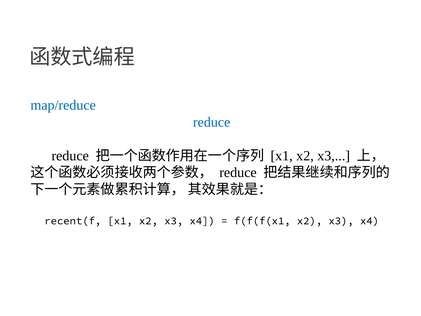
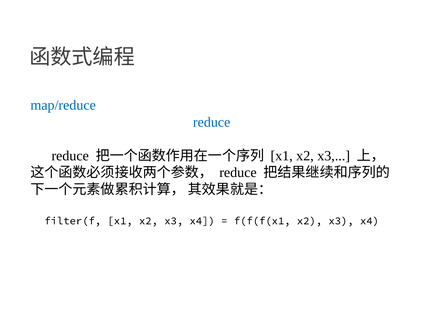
recent(f: recent(f -> filter(f
